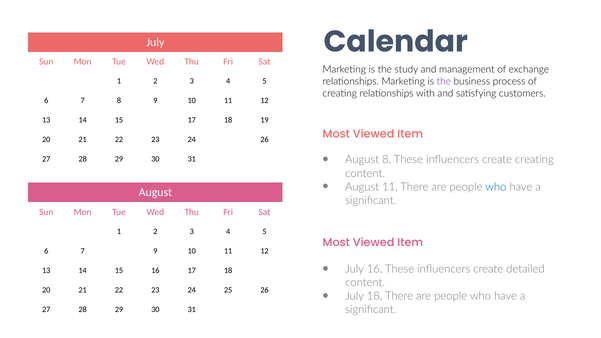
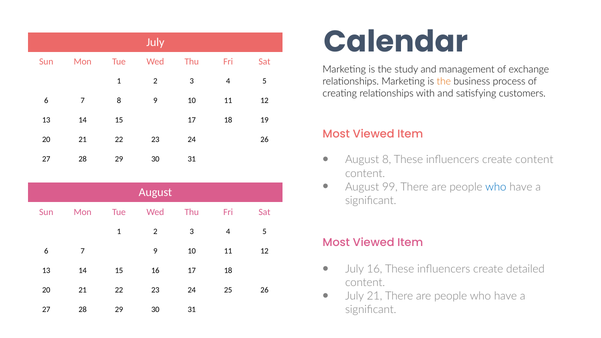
the at (444, 81) colour: purple -> orange
create creating: creating -> content
August 11: 11 -> 99
July 18: 18 -> 21
